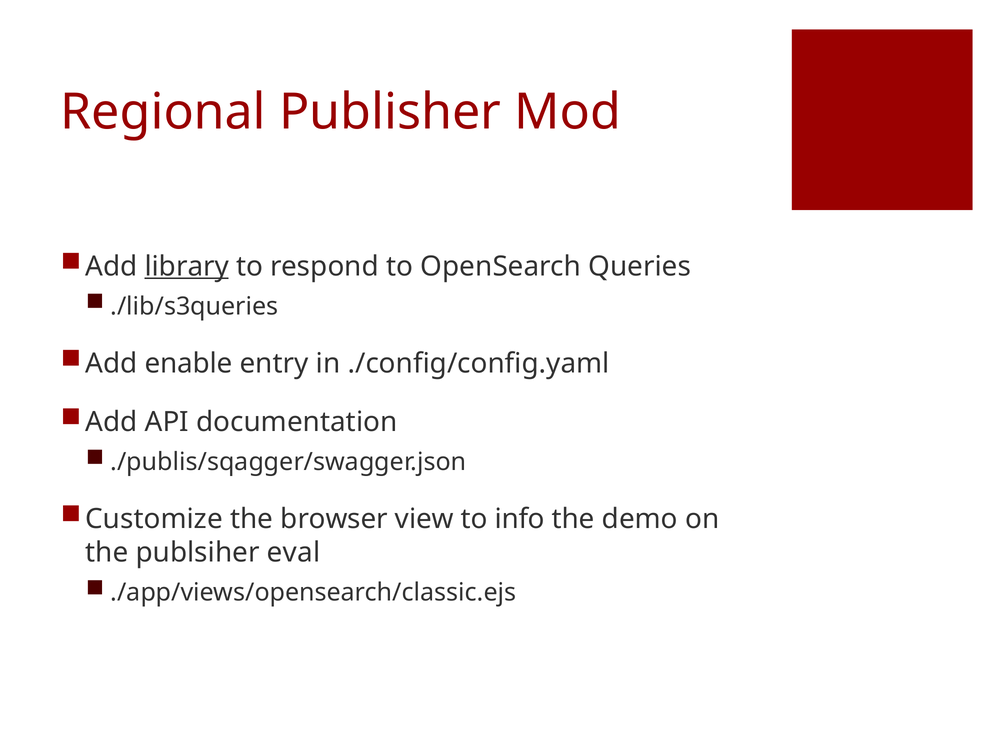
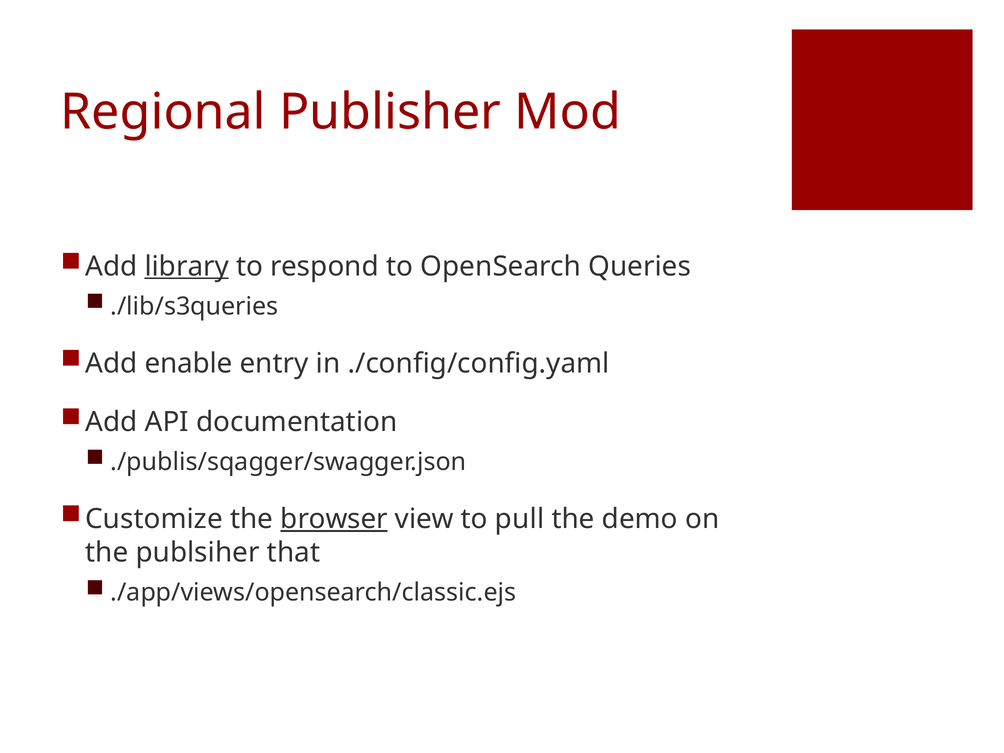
browser underline: none -> present
info: info -> pull
eval: eval -> that
